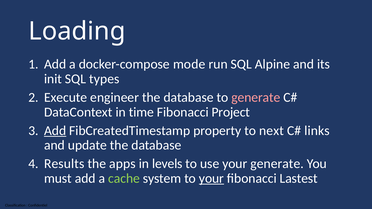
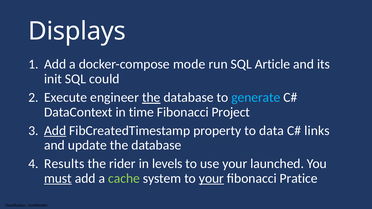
Loading: Loading -> Displays
Alpine: Alpine -> Article
types: types -> could
the at (151, 98) underline: none -> present
generate at (256, 98) colour: pink -> light blue
next: next -> data
apps: apps -> rider
your generate: generate -> launched
must underline: none -> present
Lastest: Lastest -> Pratice
